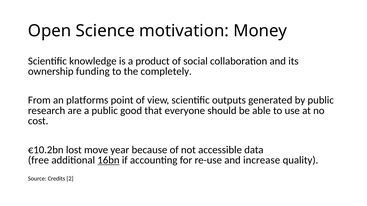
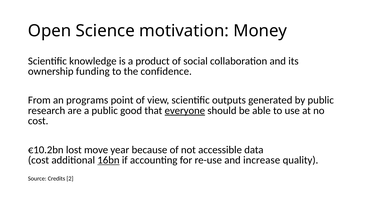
completely: completely -> confidence
platforms: platforms -> programs
everyone underline: none -> present
free at (38, 160): free -> cost
